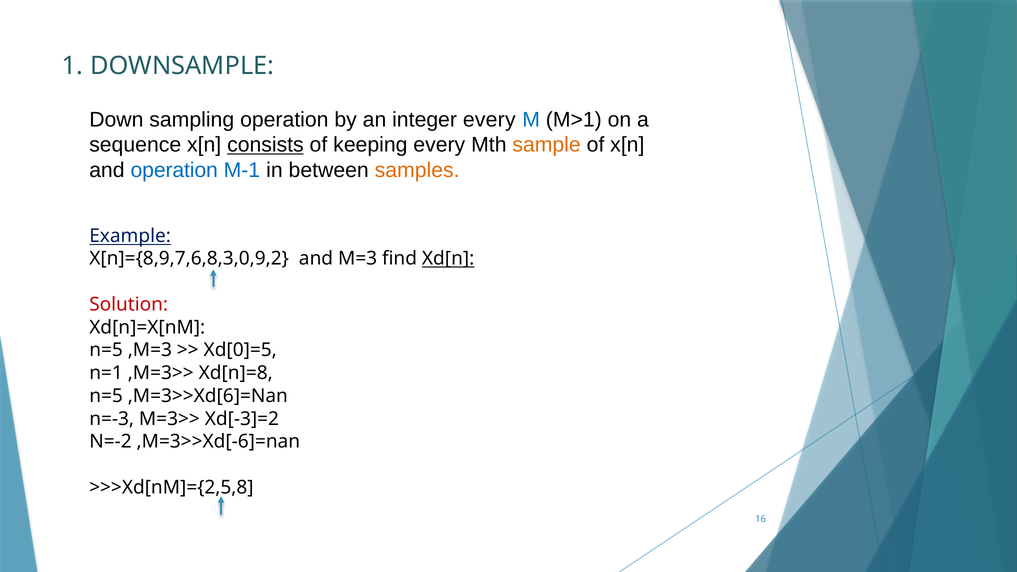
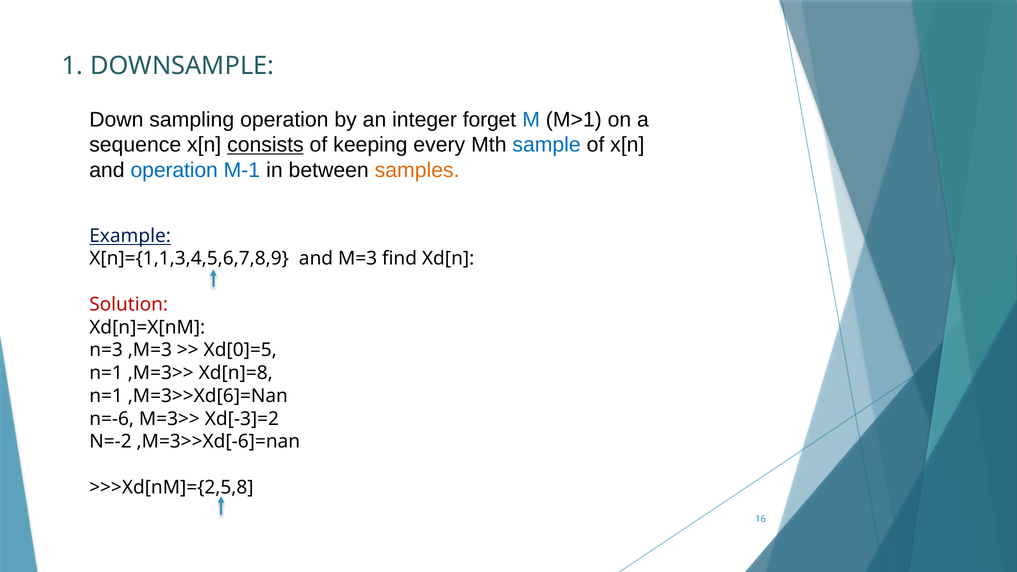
integer every: every -> forget
sample colour: orange -> blue
X[n]={8,9,7,6,8,3,0,9,2: X[n]={8,9,7,6,8,3,0,9,2 -> X[n]={1,1,3,4,5,6,7,8,9
Xd[n underline: present -> none
n=5 at (106, 350): n=5 -> n=3
n=5 at (106, 396): n=5 -> n=1
n=-3: n=-3 -> n=-6
